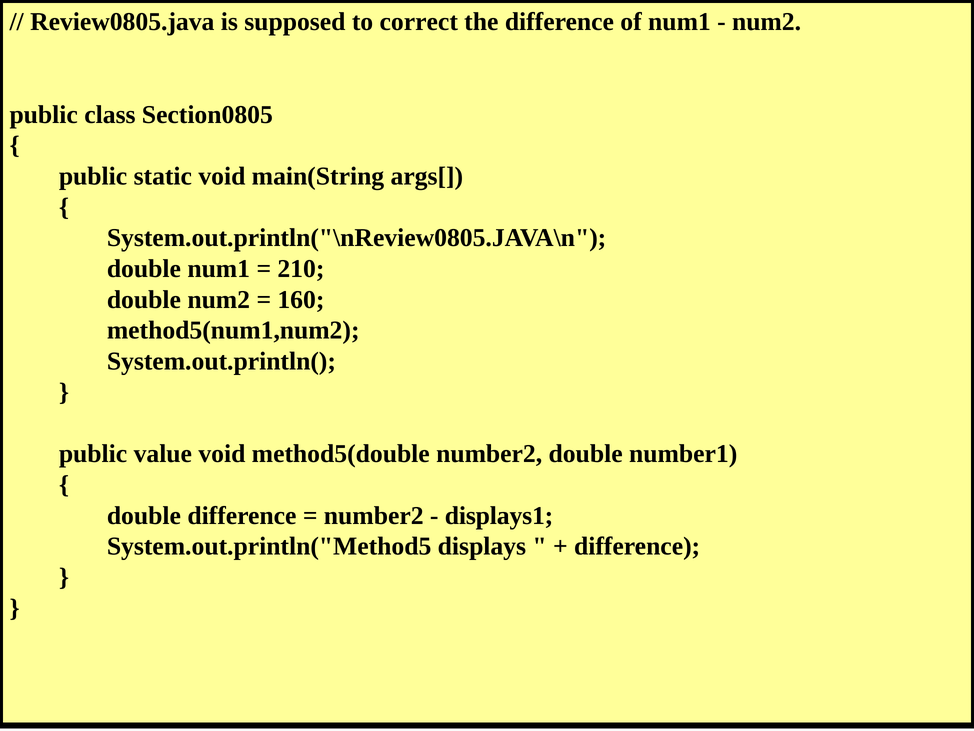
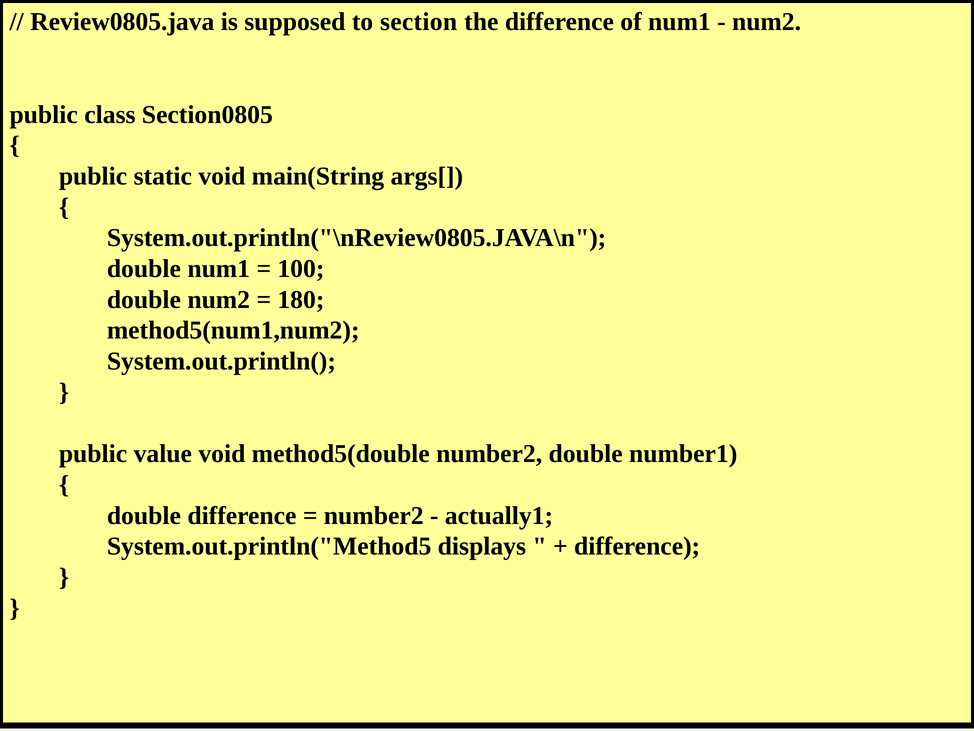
correct: correct -> section
210: 210 -> 100
160: 160 -> 180
displays1: displays1 -> actually1
